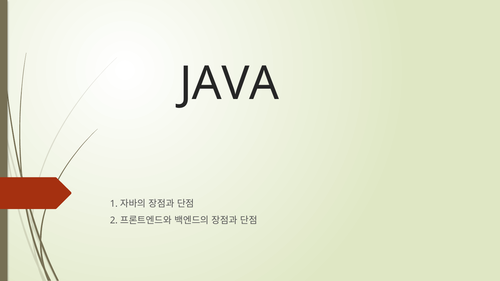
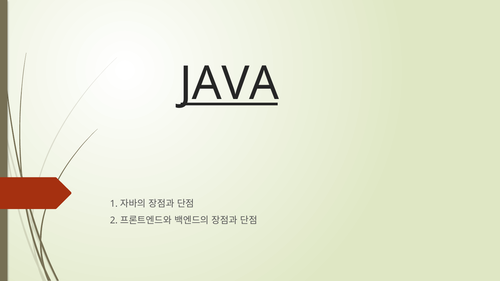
JAVA underline: none -> present
